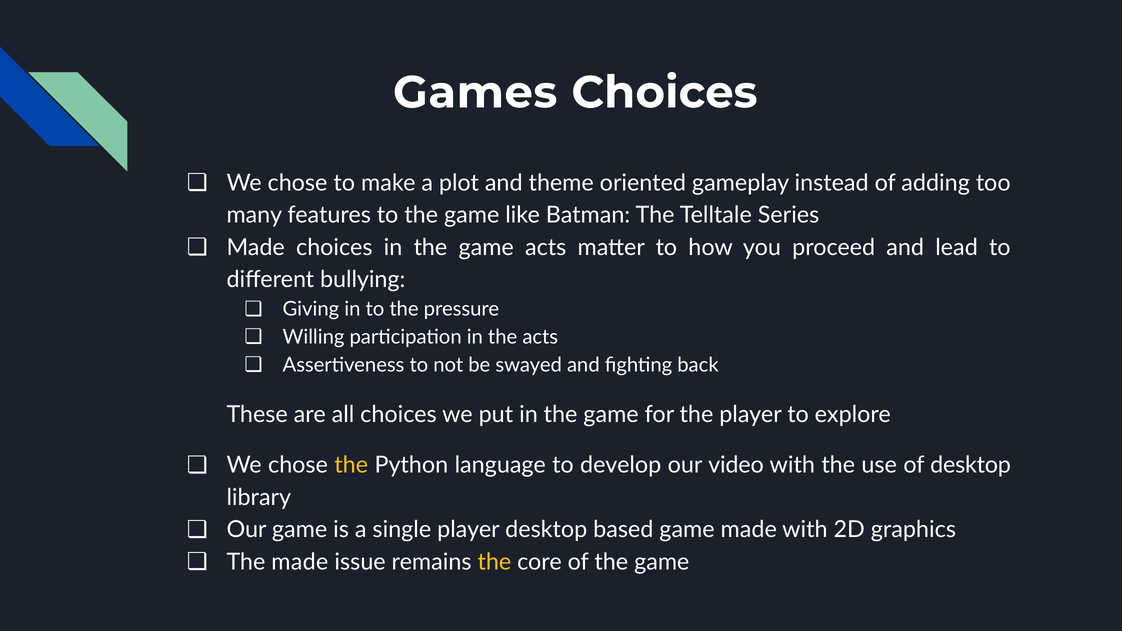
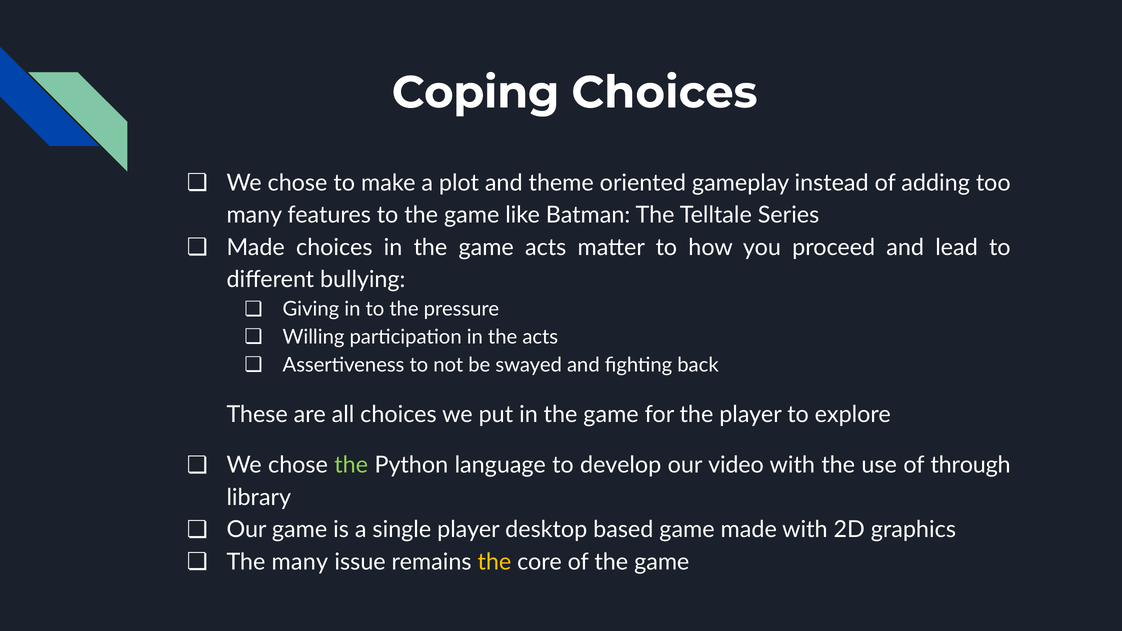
Games: Games -> Coping
the at (351, 465) colour: yellow -> light green
of desktop: desktop -> through
The made: made -> many
